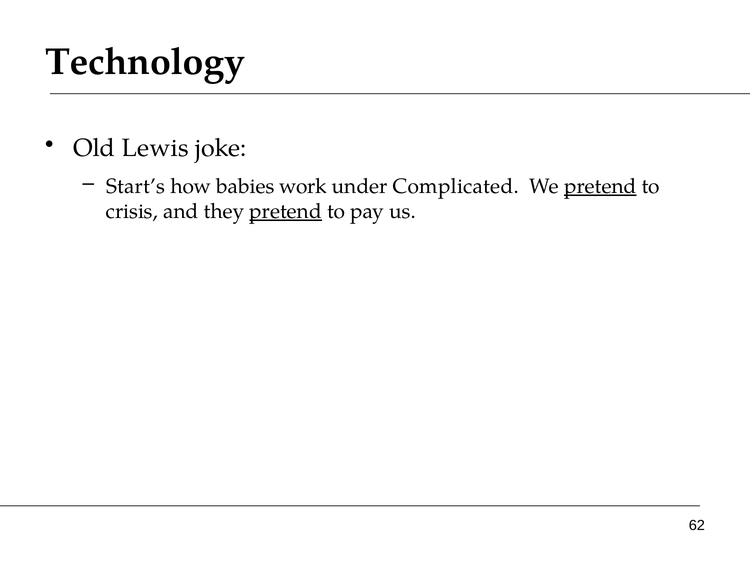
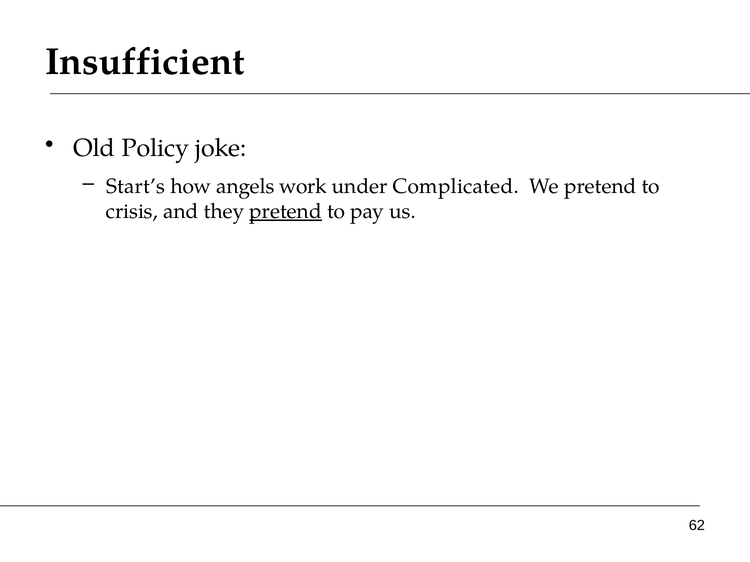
Technology: Technology -> Insufficient
Lewis: Lewis -> Policy
babies: babies -> angels
pretend at (600, 186) underline: present -> none
